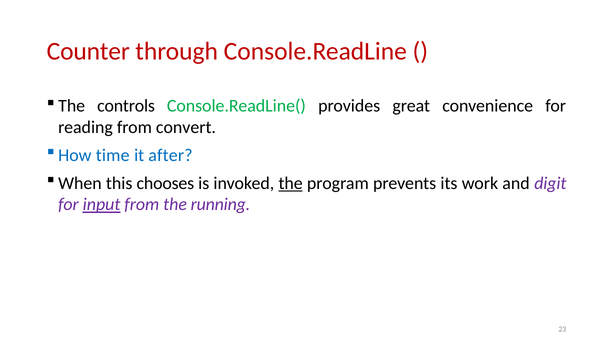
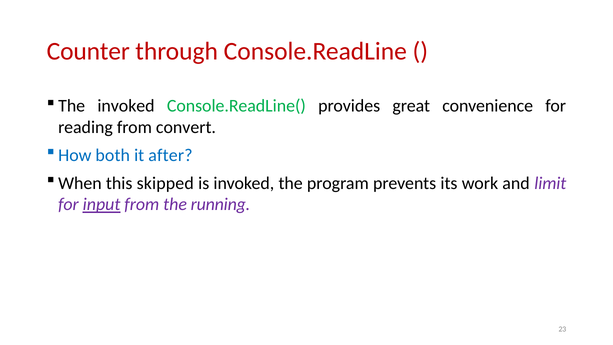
The controls: controls -> invoked
time: time -> both
chooses: chooses -> skipped
the at (291, 183) underline: present -> none
digit: digit -> limit
